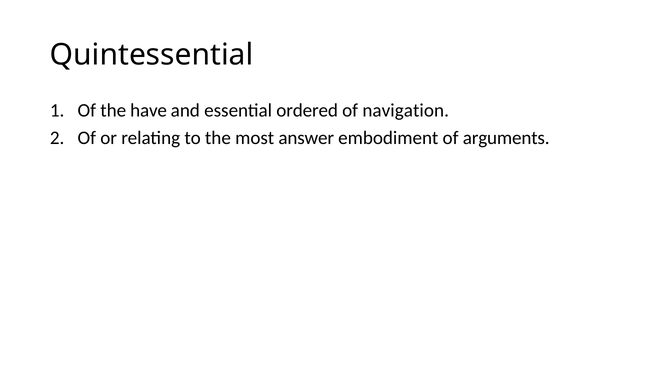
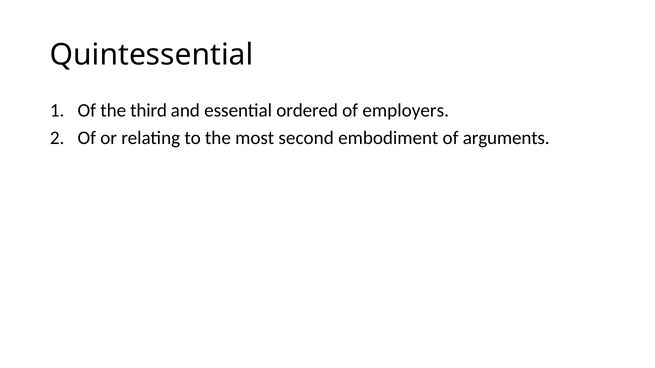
have: have -> third
navigation: navigation -> employers
answer: answer -> second
